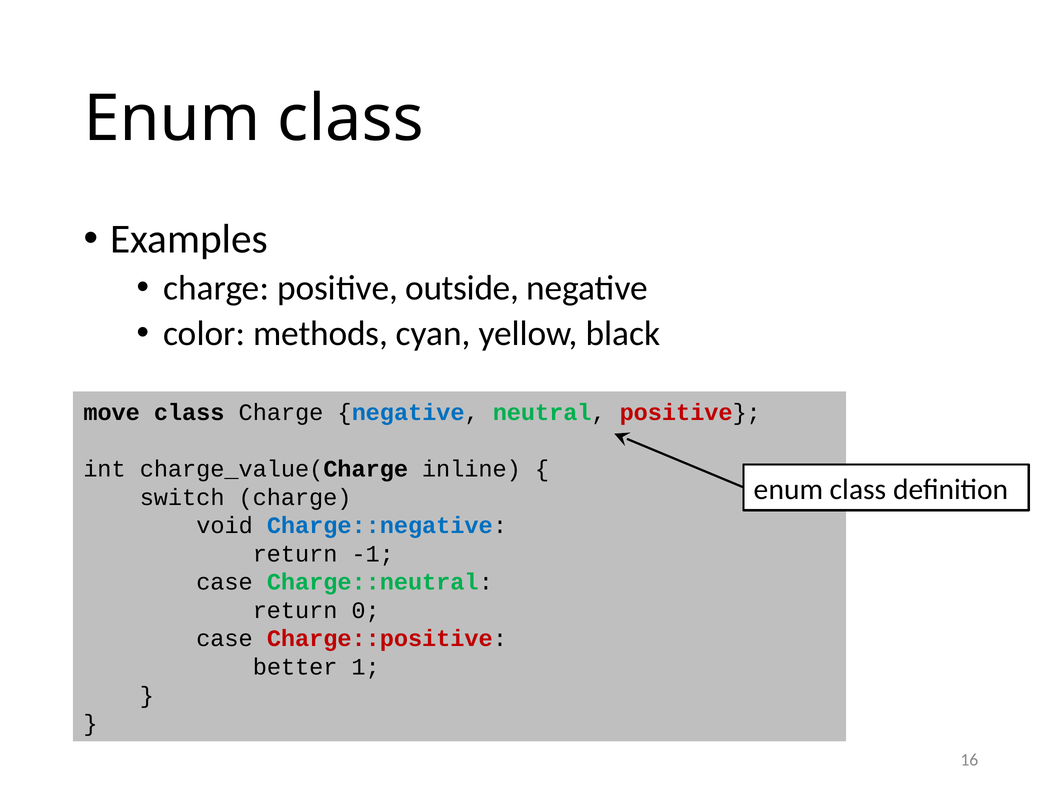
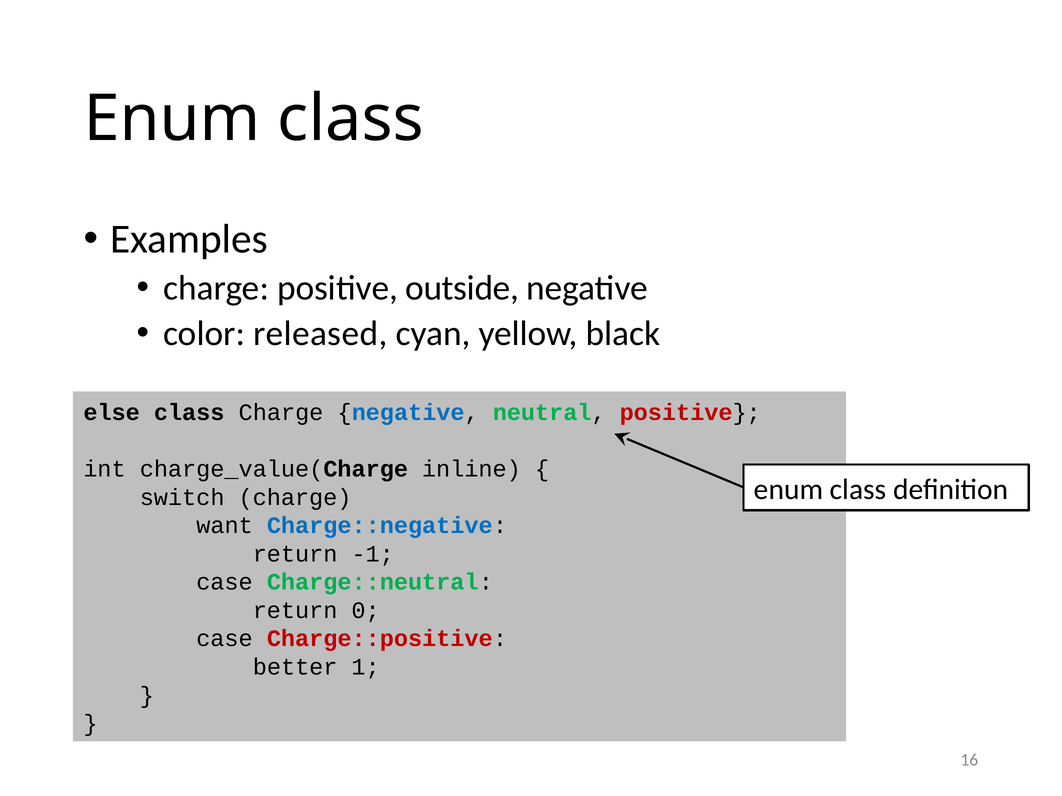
methods: methods -> released
move: move -> else
void: void -> want
